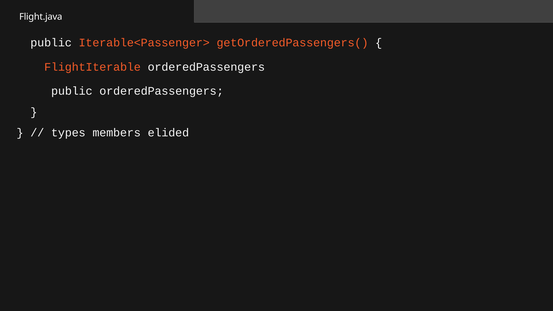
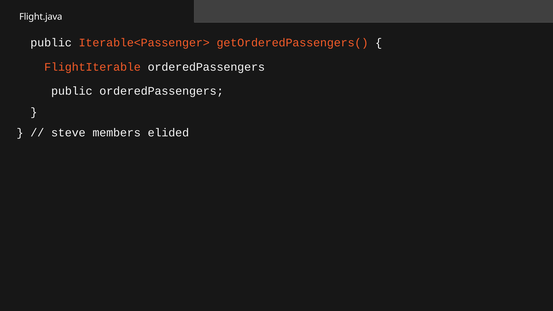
types: types -> steve
